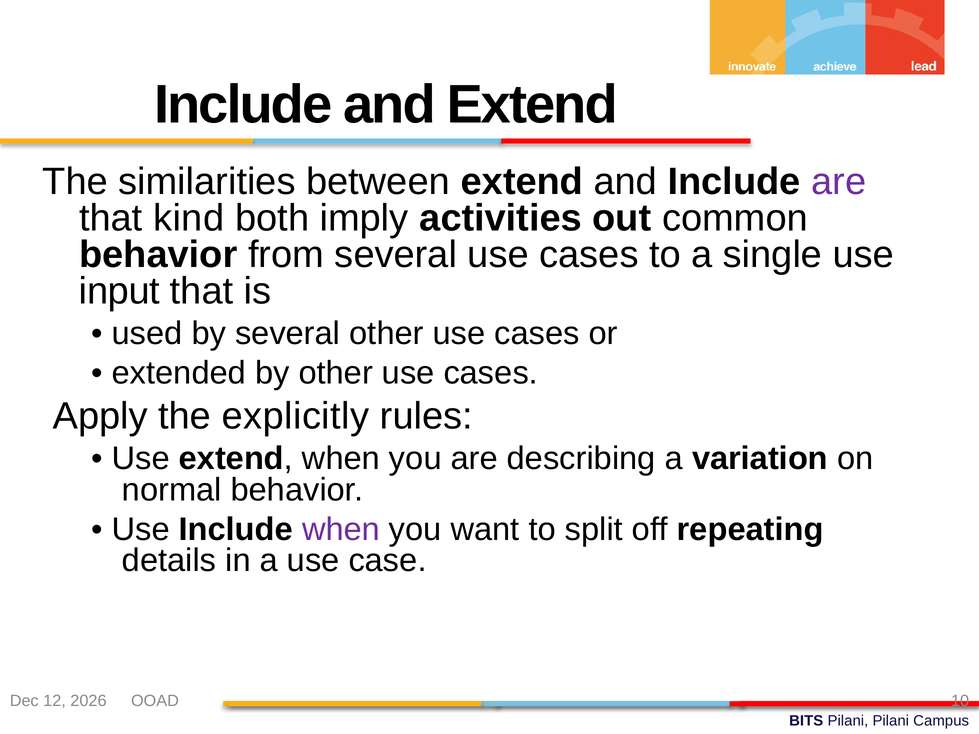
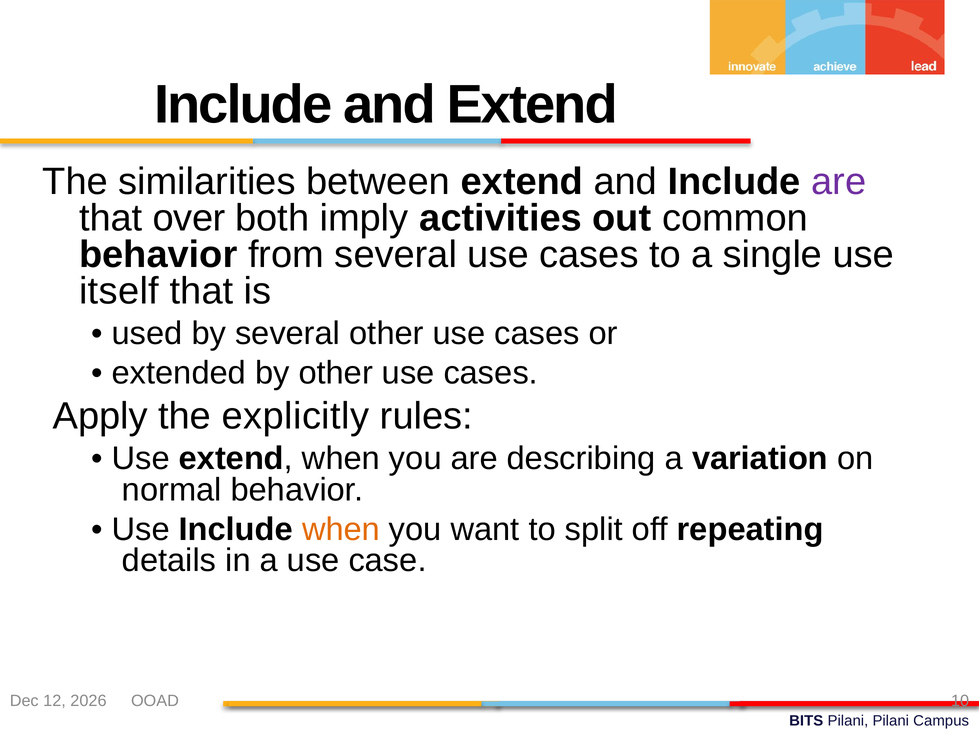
kind: kind -> over
input: input -> itself
when at (341, 530) colour: purple -> orange
